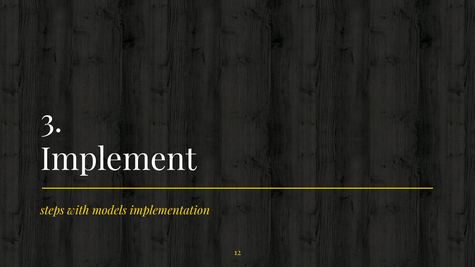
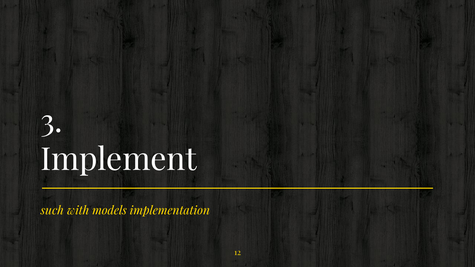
steps: steps -> such
